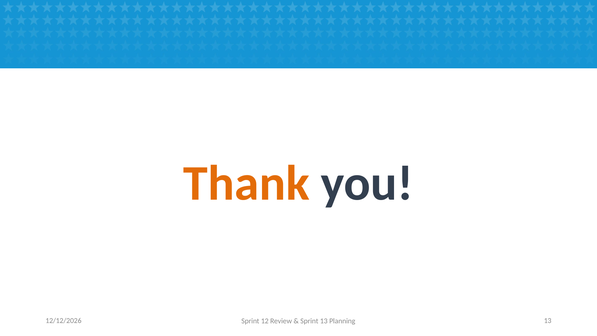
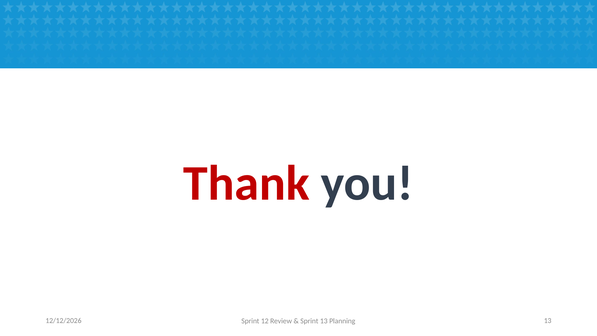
Thank colour: orange -> red
